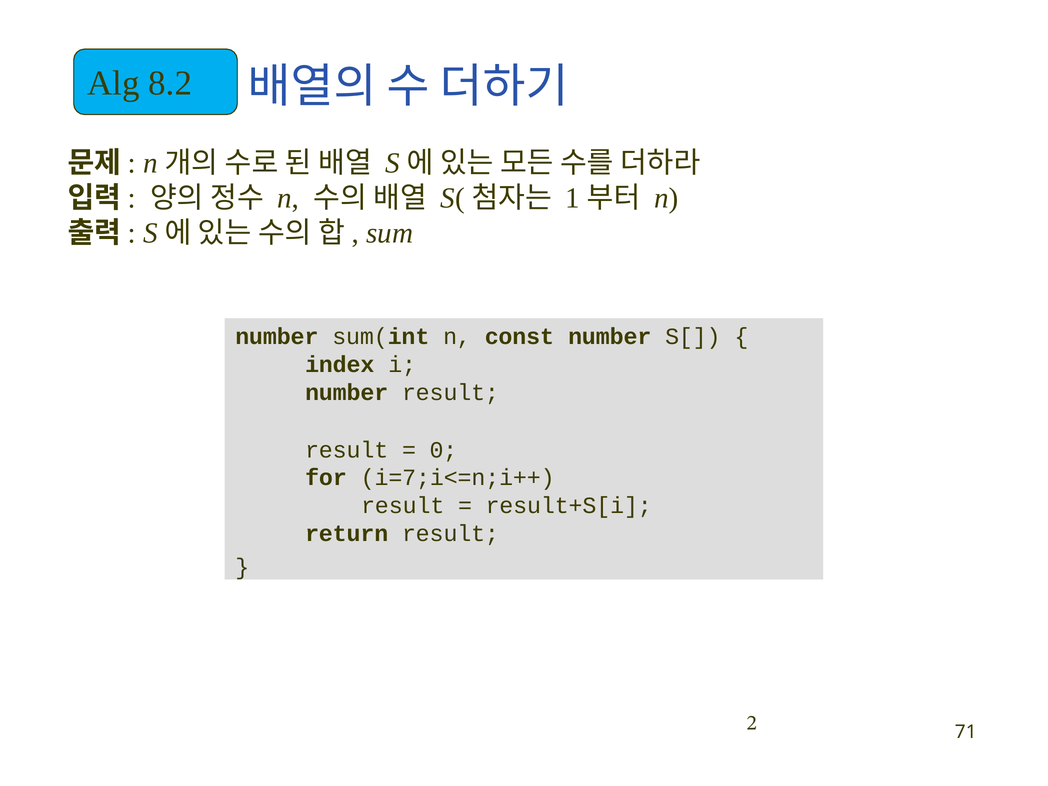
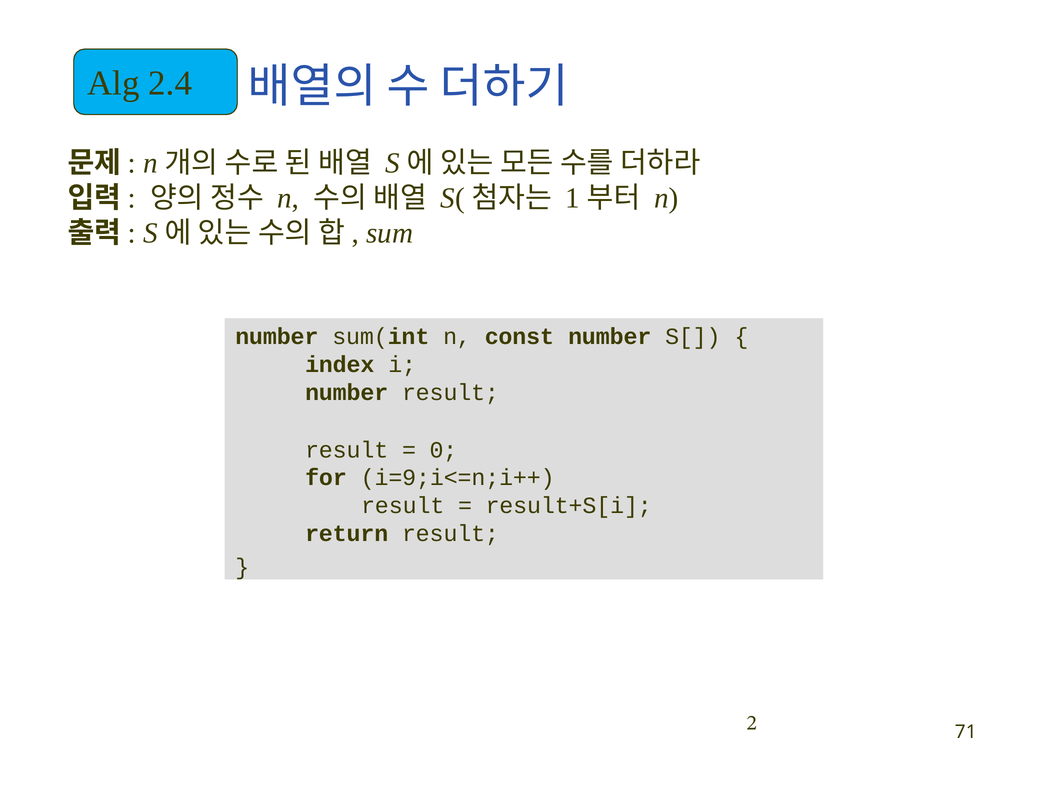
8.2: 8.2 -> 2.4
i=7;i<=n;i++: i=7;i<=n;i++ -> i=9;i<=n;i++
